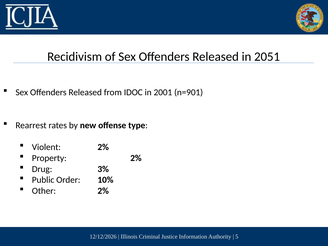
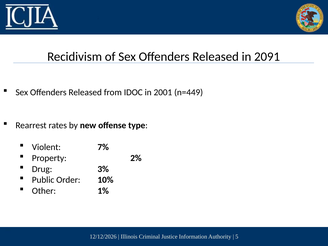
2051: 2051 -> 2091
n=901: n=901 -> n=449
Violent 2%: 2% -> 7%
Other 2%: 2% -> 1%
